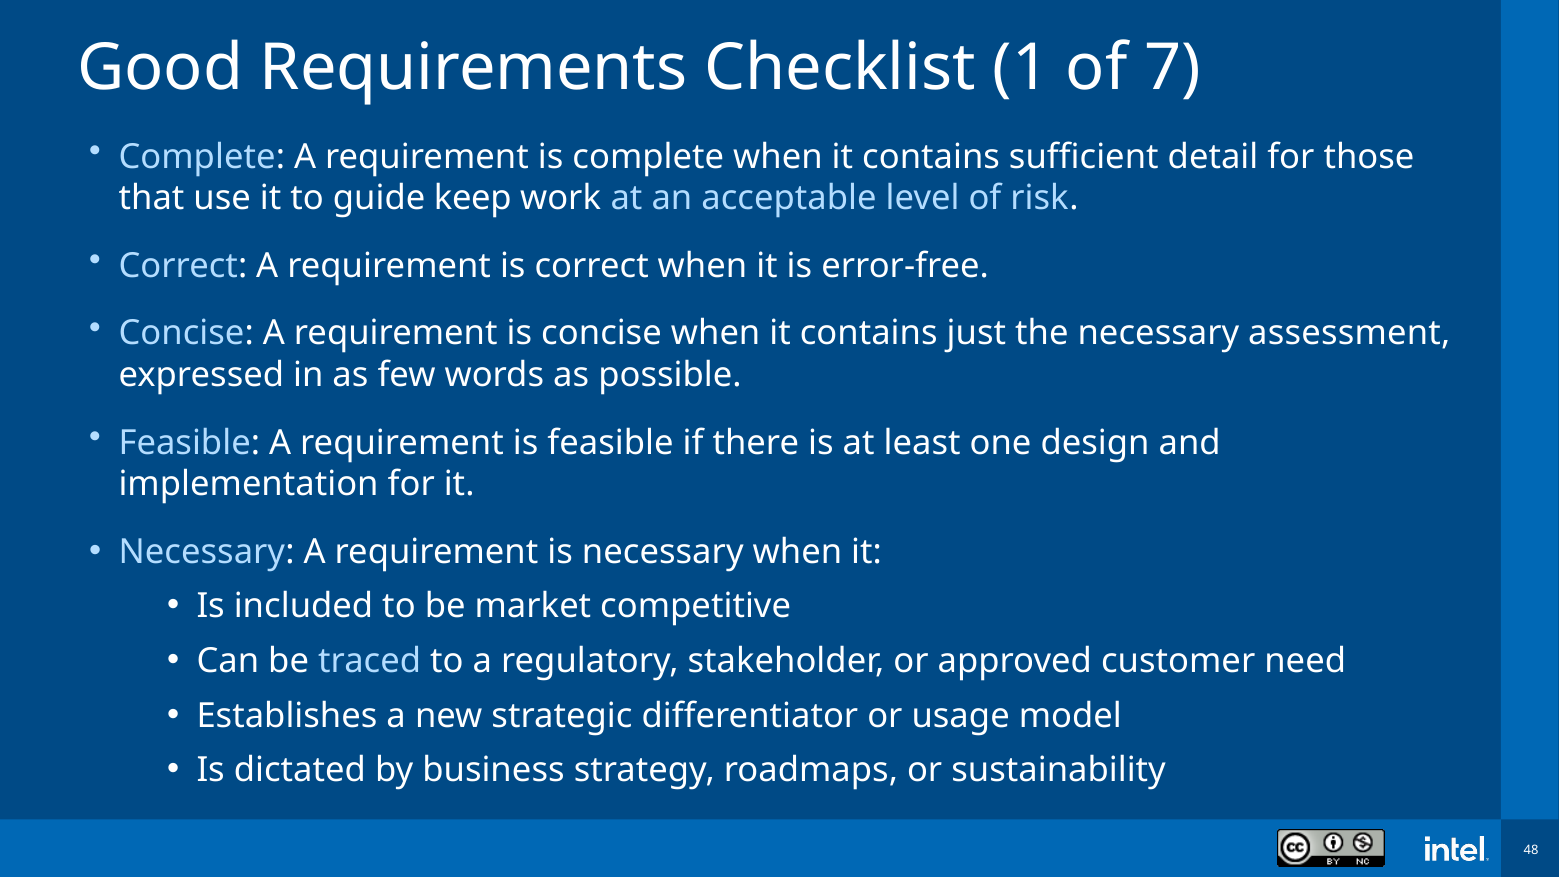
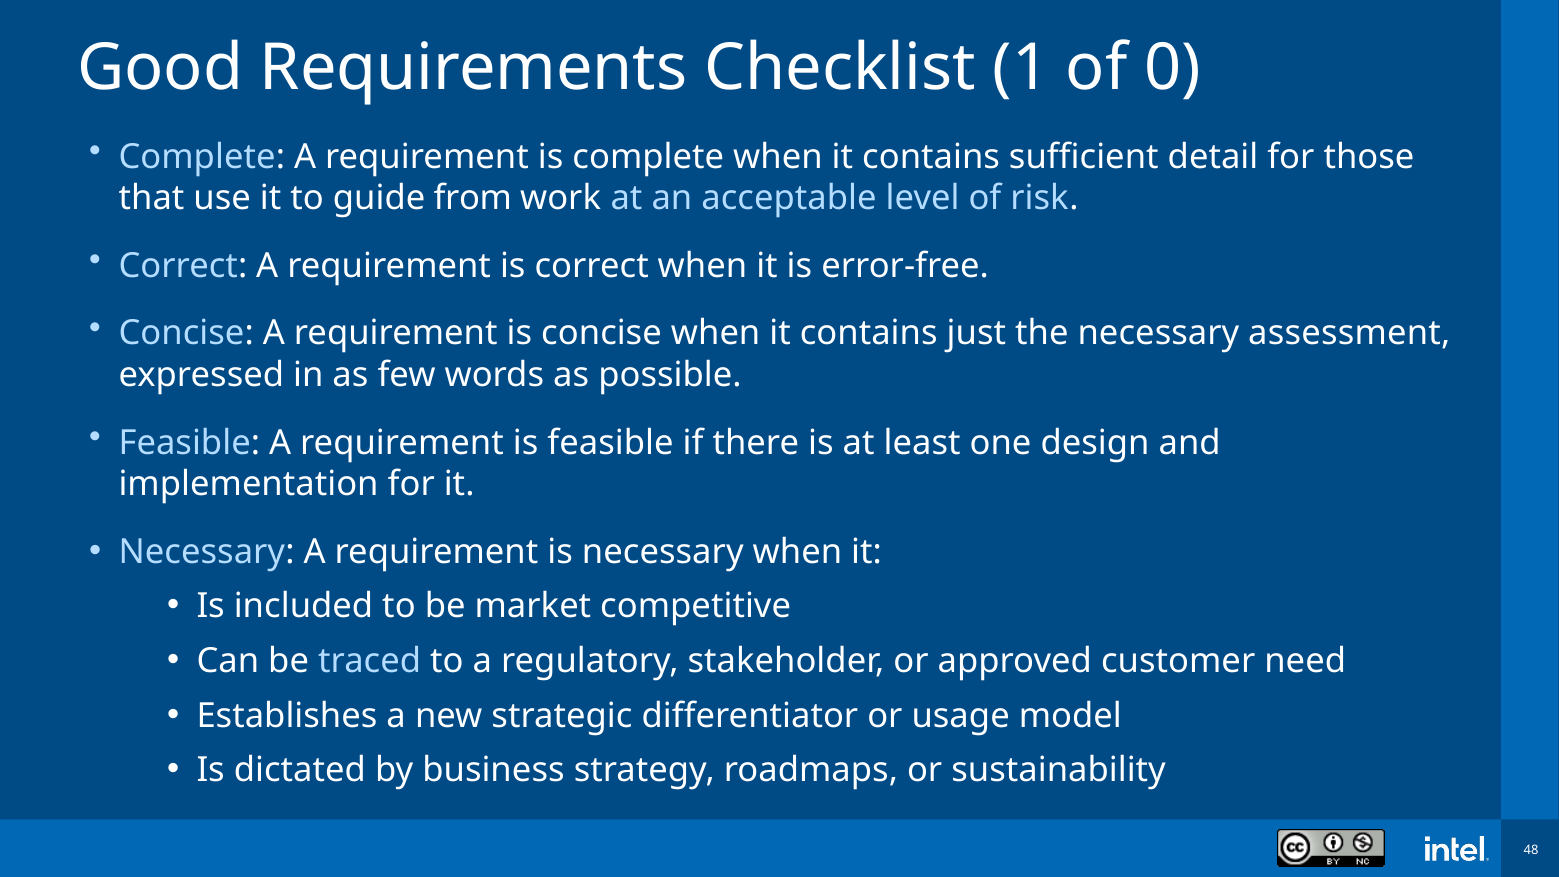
7: 7 -> 0
keep: keep -> from
